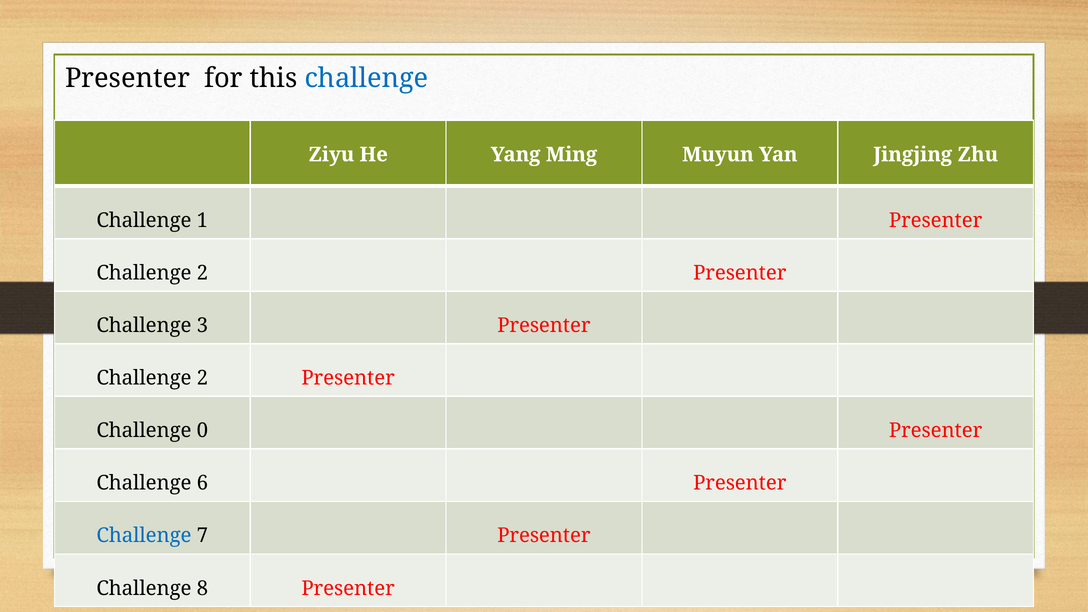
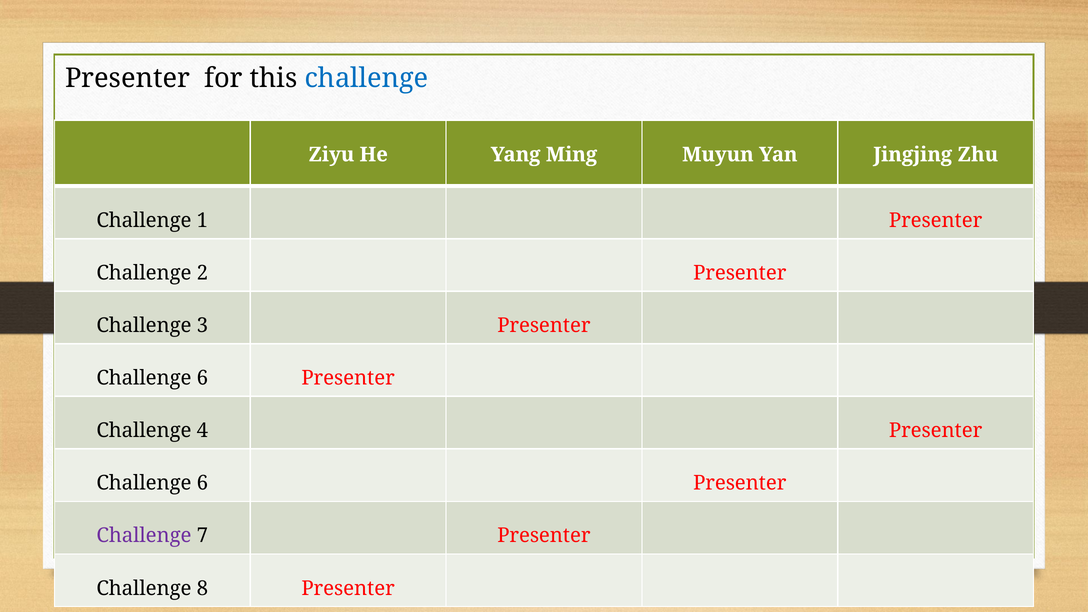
2 at (202, 378): 2 -> 6
0: 0 -> 4
Challenge at (144, 536) colour: blue -> purple
